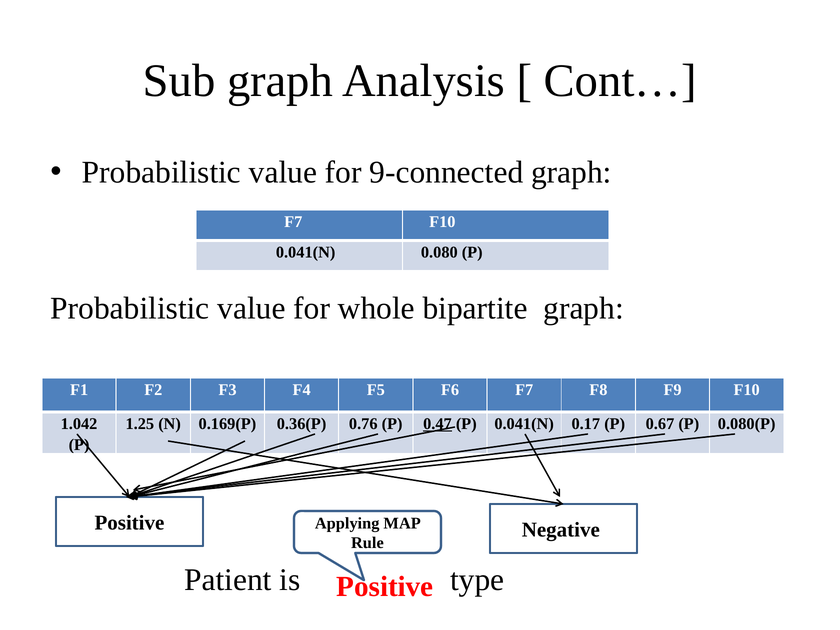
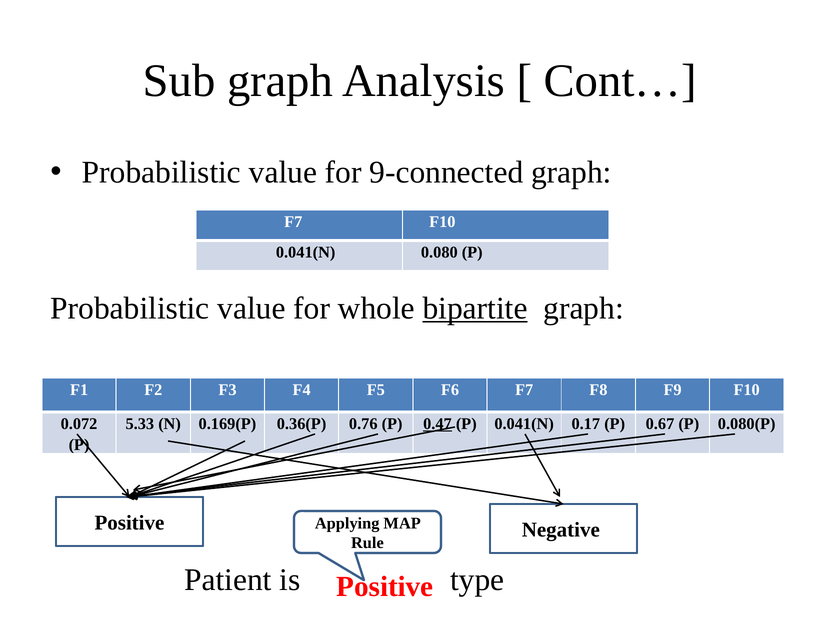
bipartite underline: none -> present
1.042: 1.042 -> 0.072
1.25: 1.25 -> 5.33
